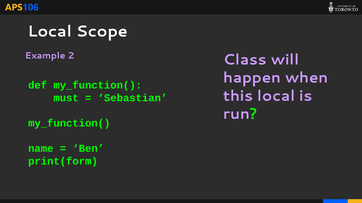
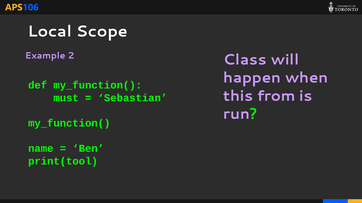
this local: local -> from
print(form: print(form -> print(tool
